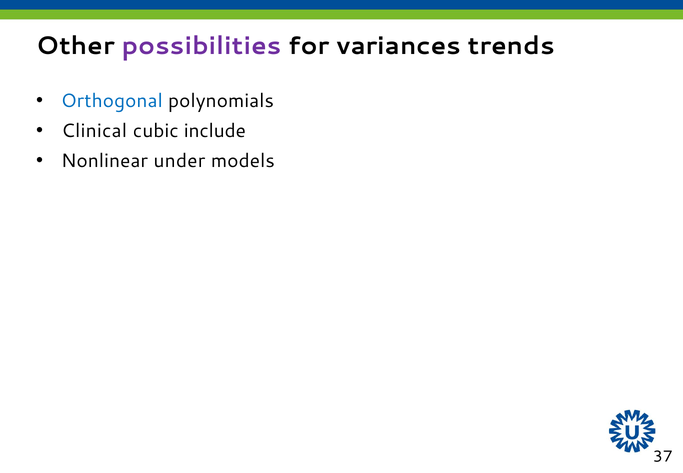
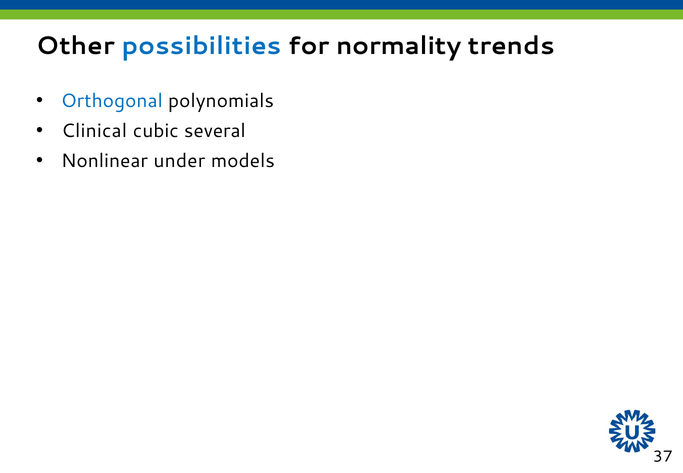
possibilities colour: purple -> blue
variances: variances -> normality
include: include -> several
